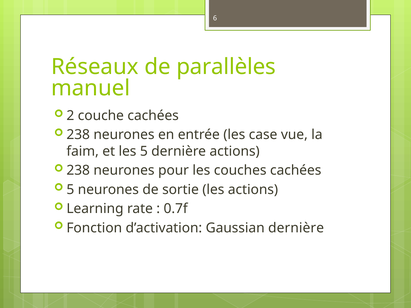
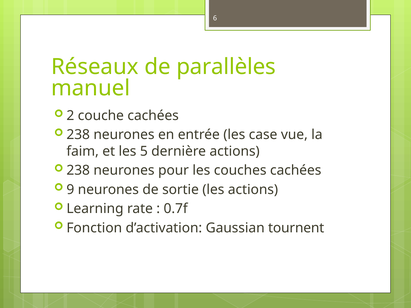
5 at (70, 190): 5 -> 9
Gaussian dernière: dernière -> tournent
